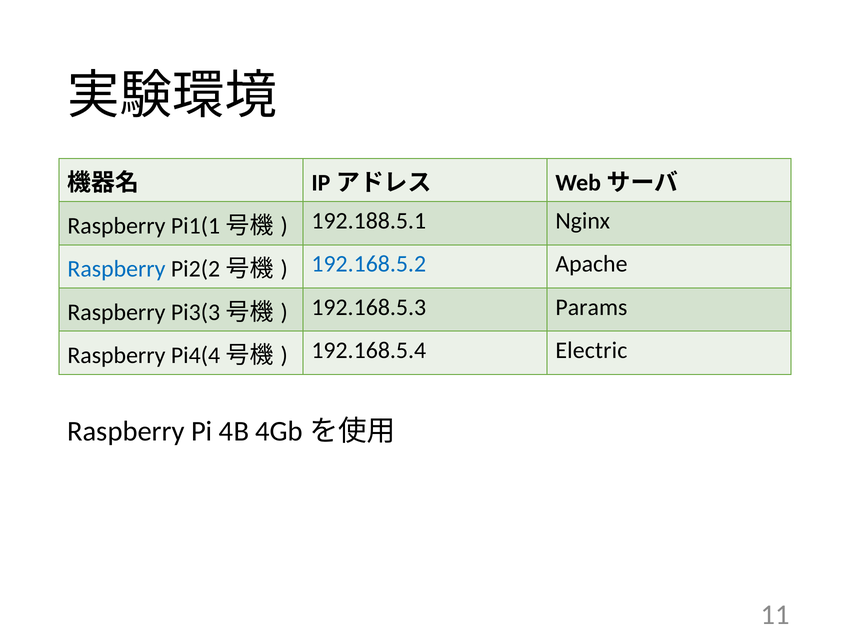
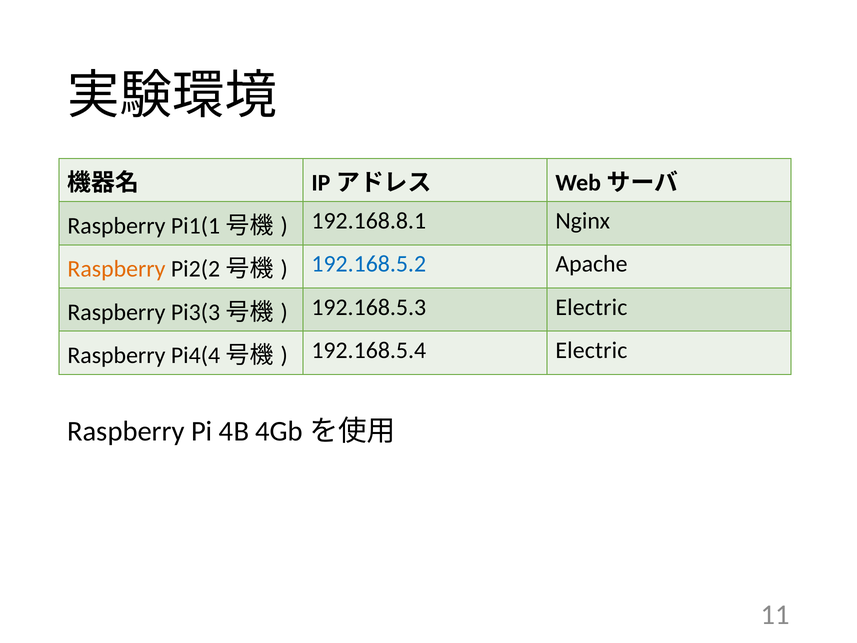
192.188.5.1: 192.188.5.1 -> 192.168.8.1
Raspberry at (116, 269) colour: blue -> orange
192.168.5.3 Params: Params -> Electric
